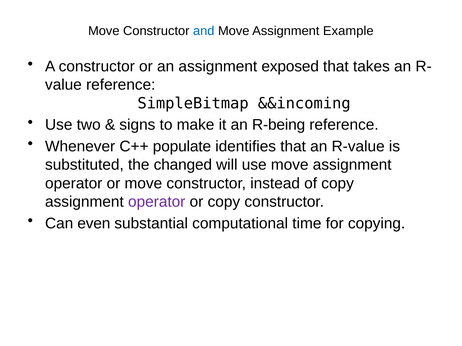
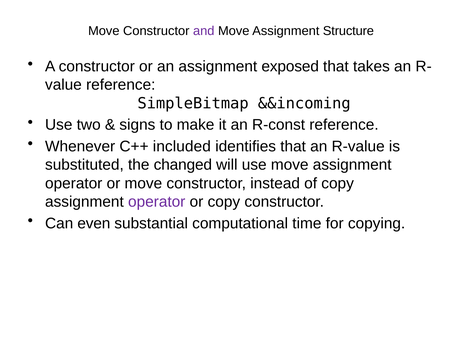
and colour: blue -> purple
Example: Example -> Structure
R-being: R-being -> R-const
populate: populate -> included
